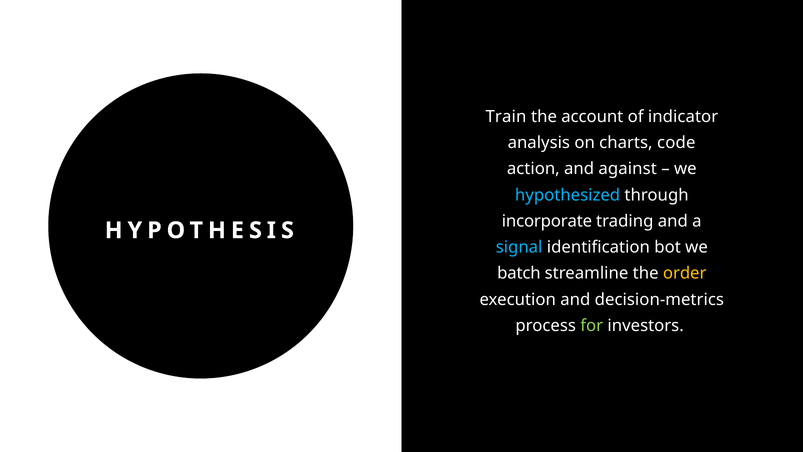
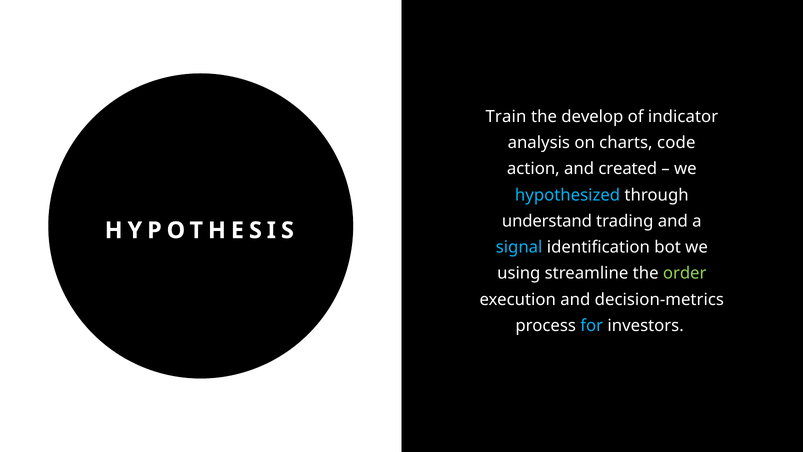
account: account -> develop
against: against -> created
incorporate: incorporate -> understand
batch: batch -> using
order colour: yellow -> light green
for colour: light green -> light blue
